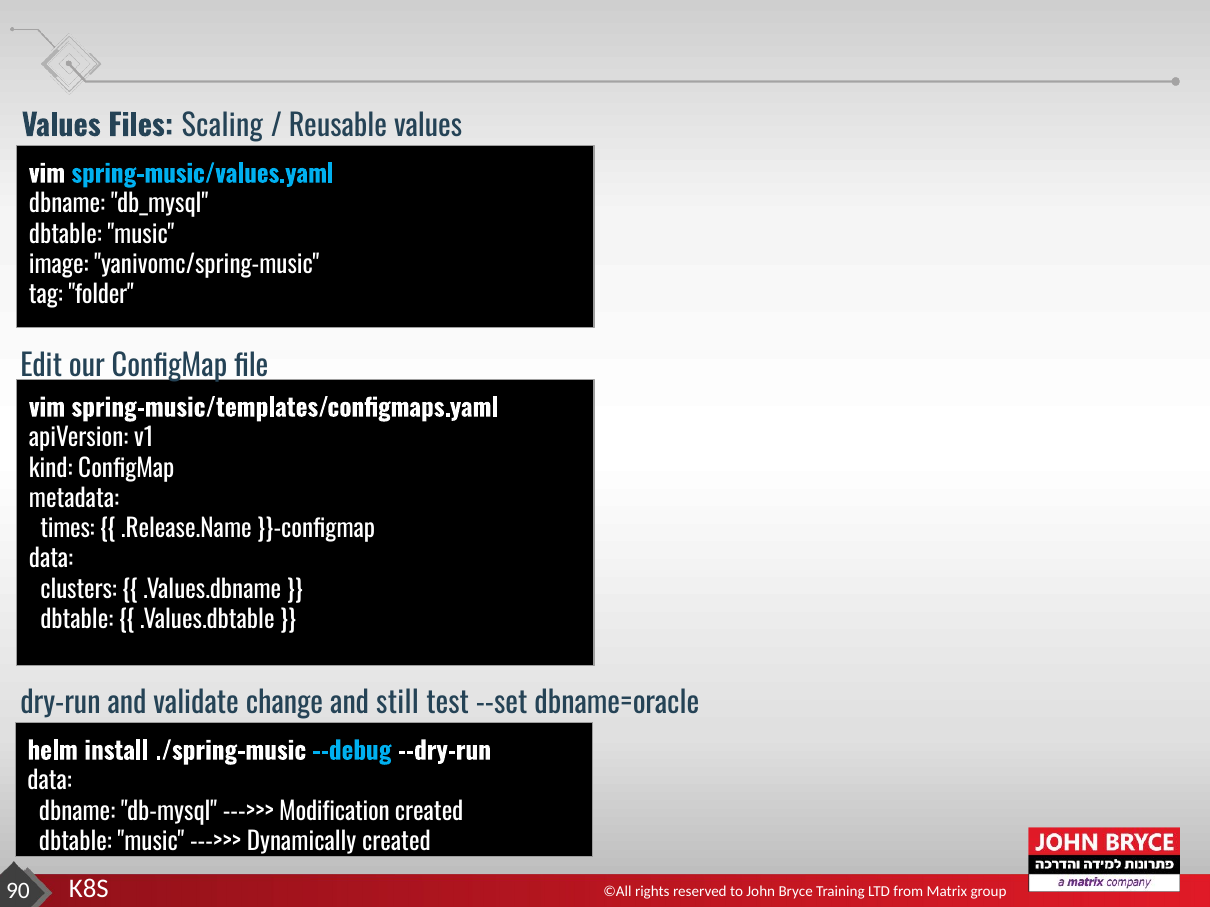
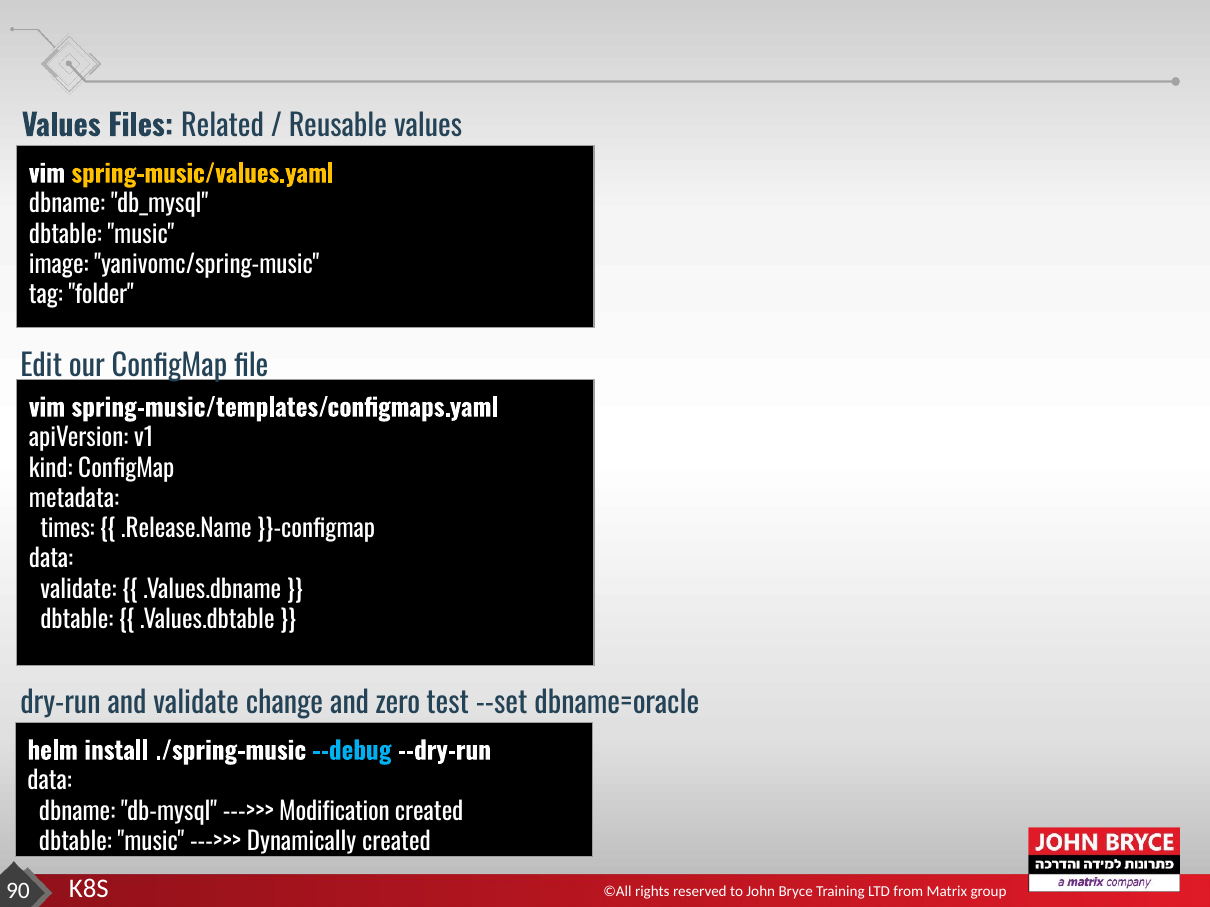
Scaling: Scaling -> Related
spring-music/values.yaml colour: light blue -> yellow
clusters at (79, 590): clusters -> validate
still: still -> zero
